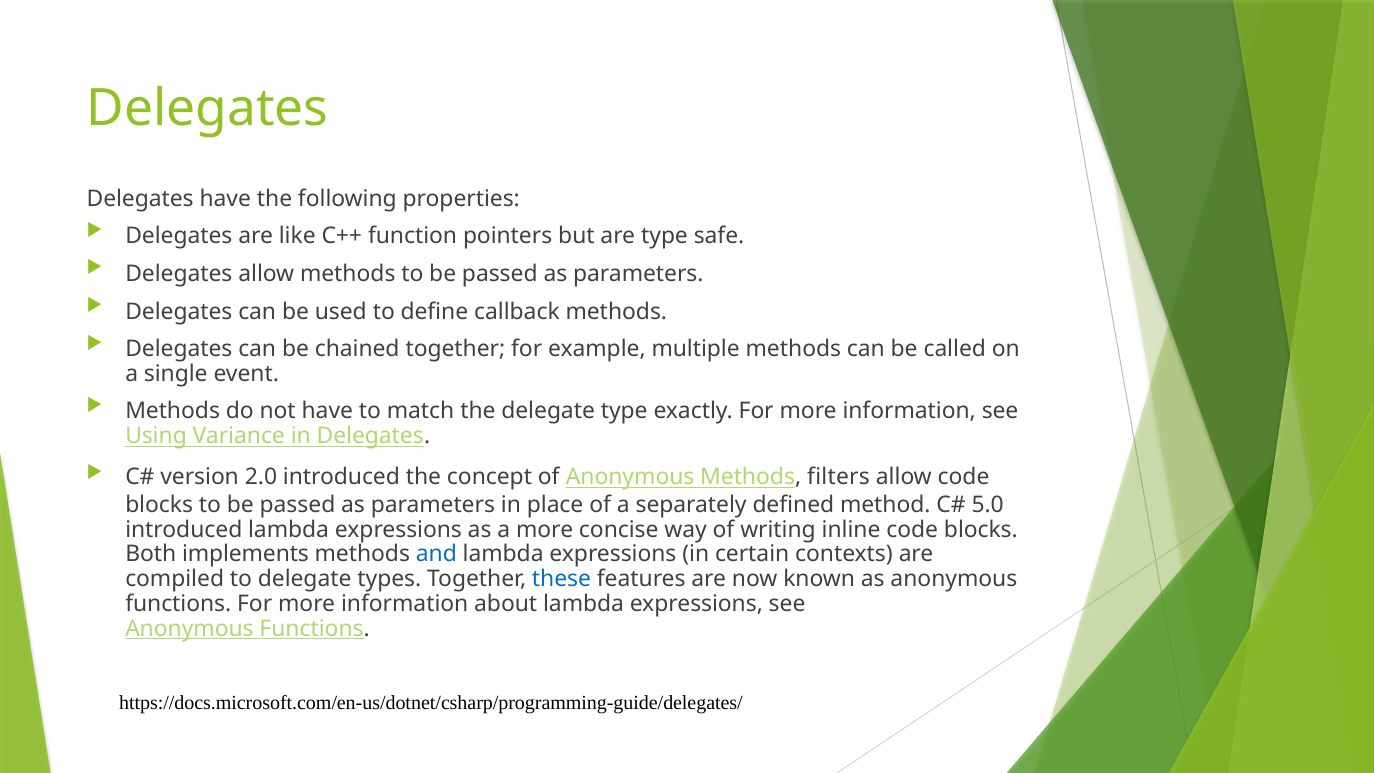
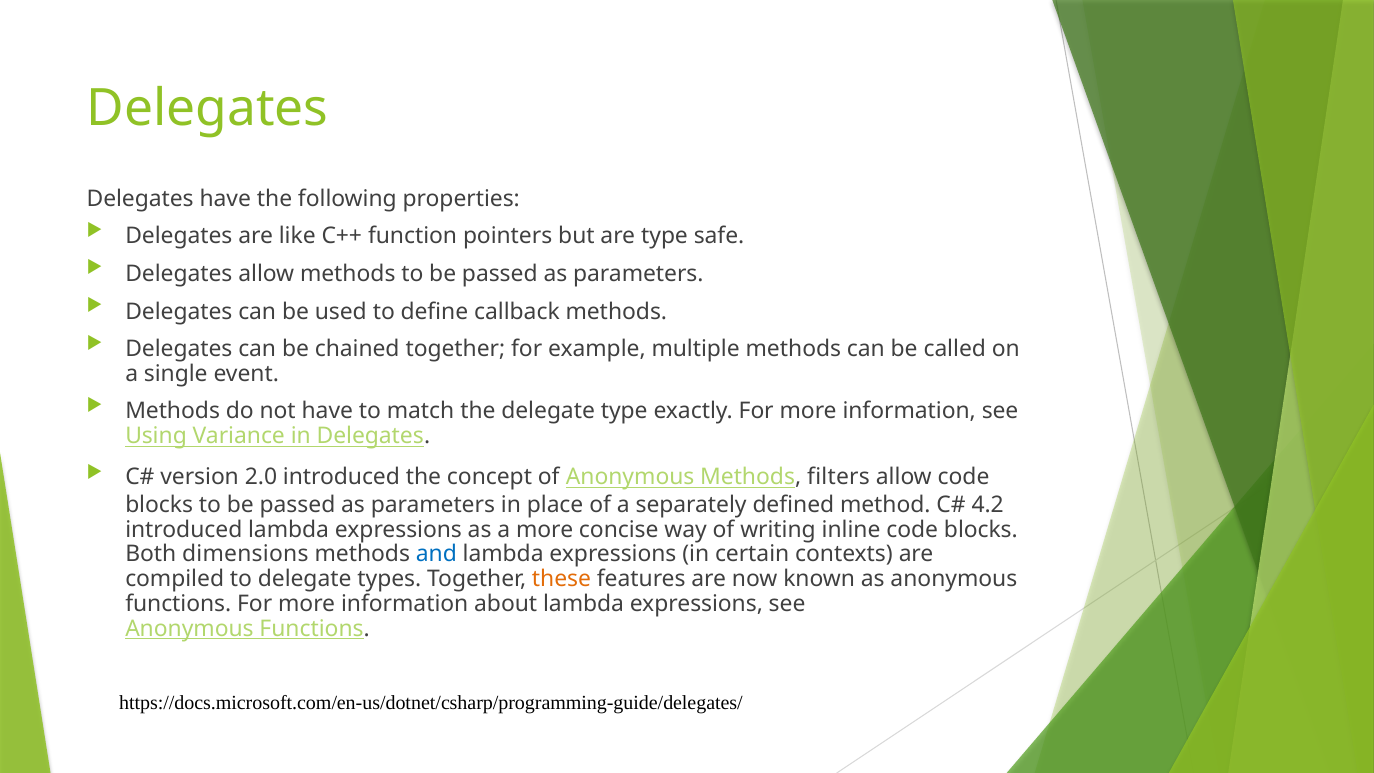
5.0: 5.0 -> 4.2
implements: implements -> dimensions
these colour: blue -> orange
